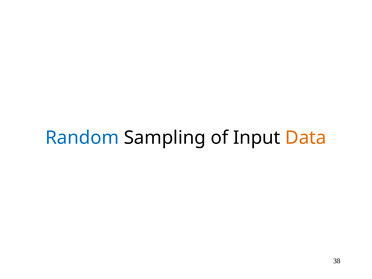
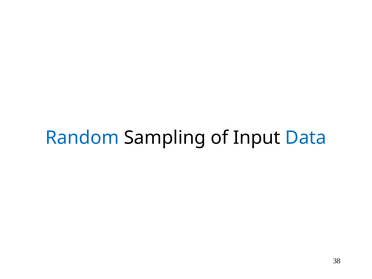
Data colour: orange -> blue
